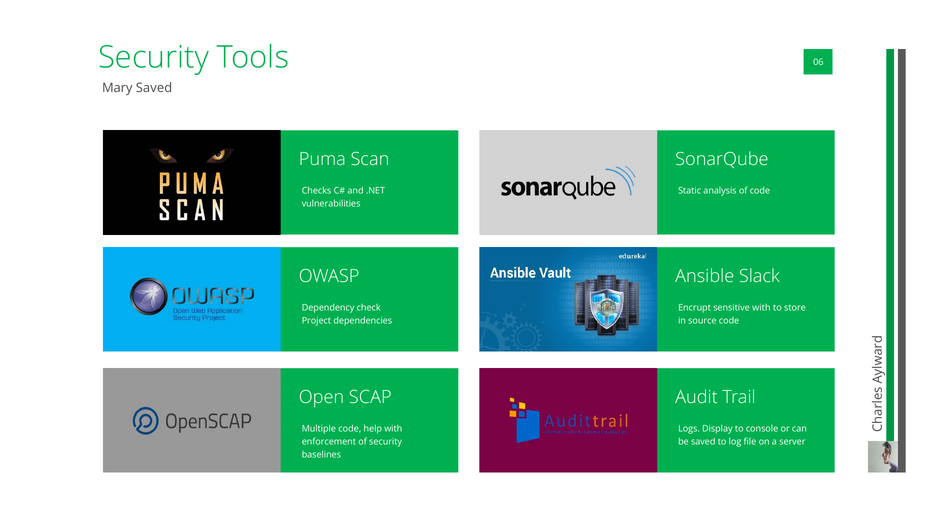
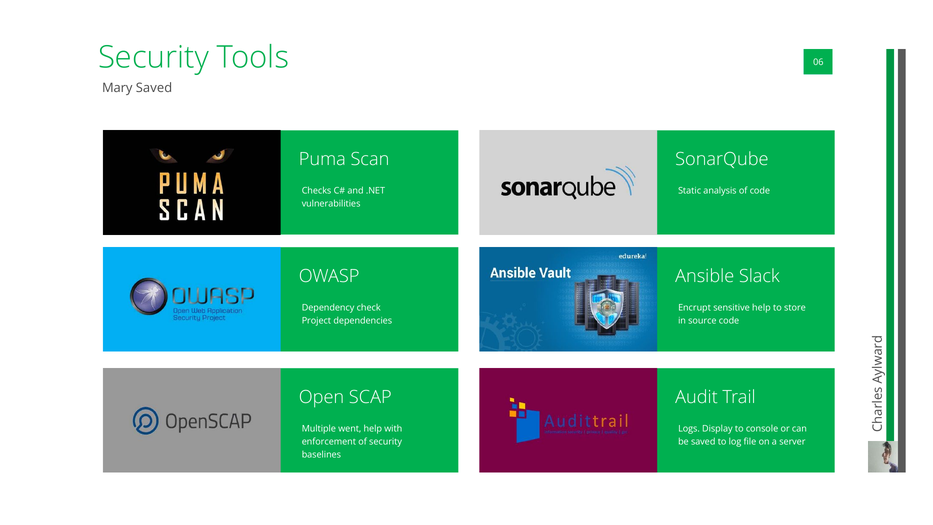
sensitive with: with -> help
Multiple code: code -> went
